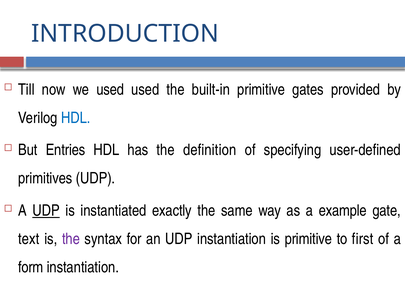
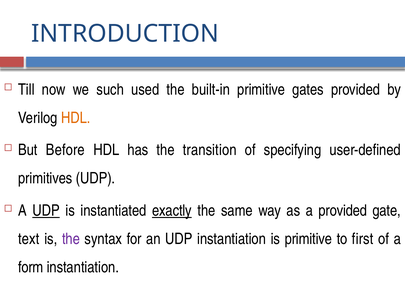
we used: used -> such
HDL at (76, 118) colour: blue -> orange
Entries: Entries -> Before
definition: definition -> transition
exactly underline: none -> present
a example: example -> provided
